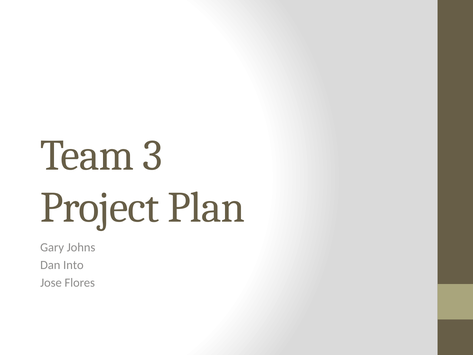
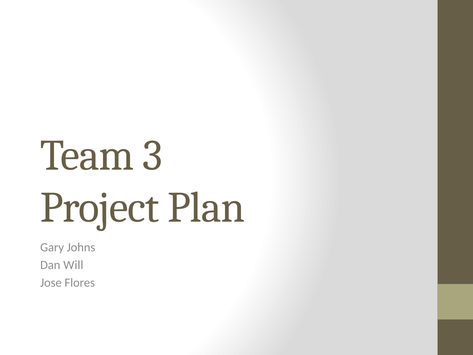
Into: Into -> Will
